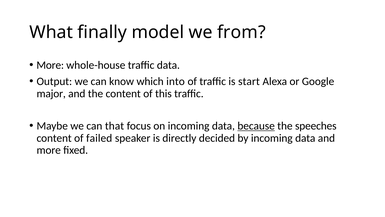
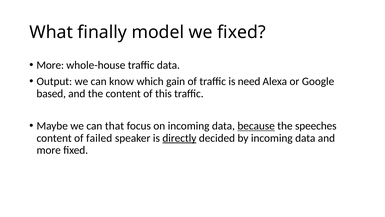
we from: from -> fixed
into: into -> gain
start: start -> need
major: major -> based
directly underline: none -> present
